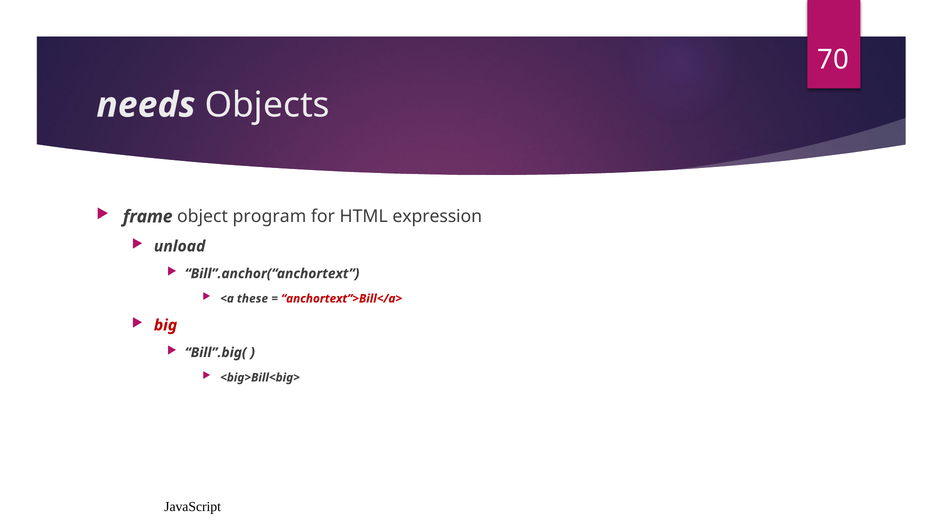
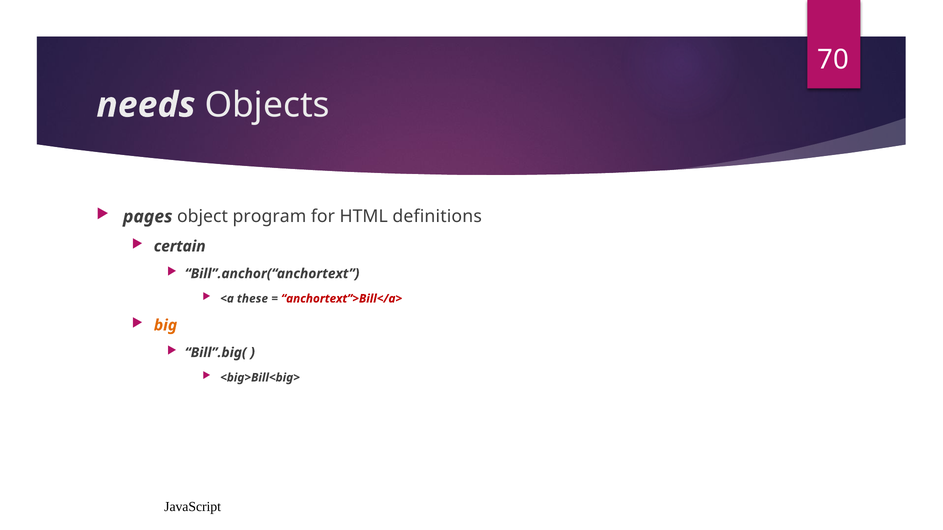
frame: frame -> pages
expression: expression -> definitions
unload: unload -> certain
big colour: red -> orange
